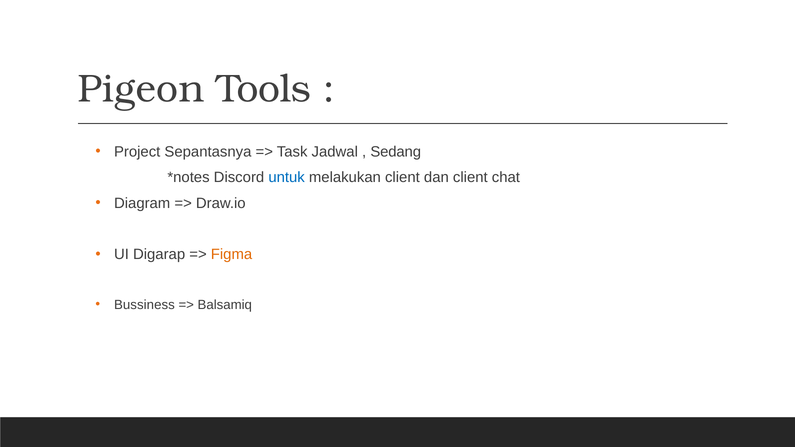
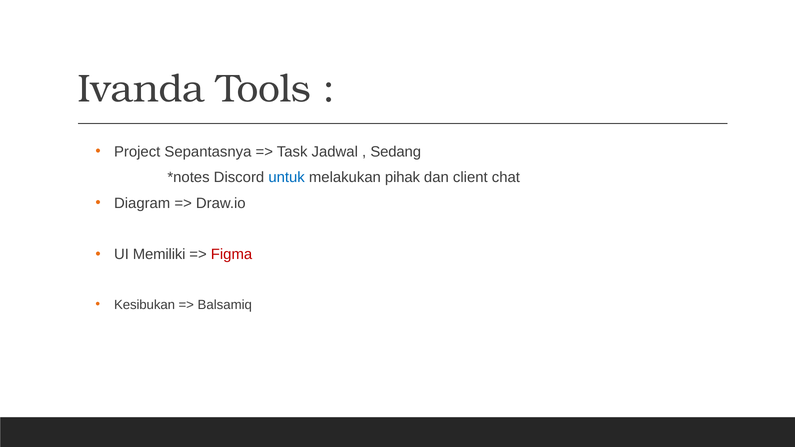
Pigeon: Pigeon -> Ivanda
melakukan client: client -> pihak
Digarap: Digarap -> Memiliki
Figma colour: orange -> red
Bussiness: Bussiness -> Kesibukan
